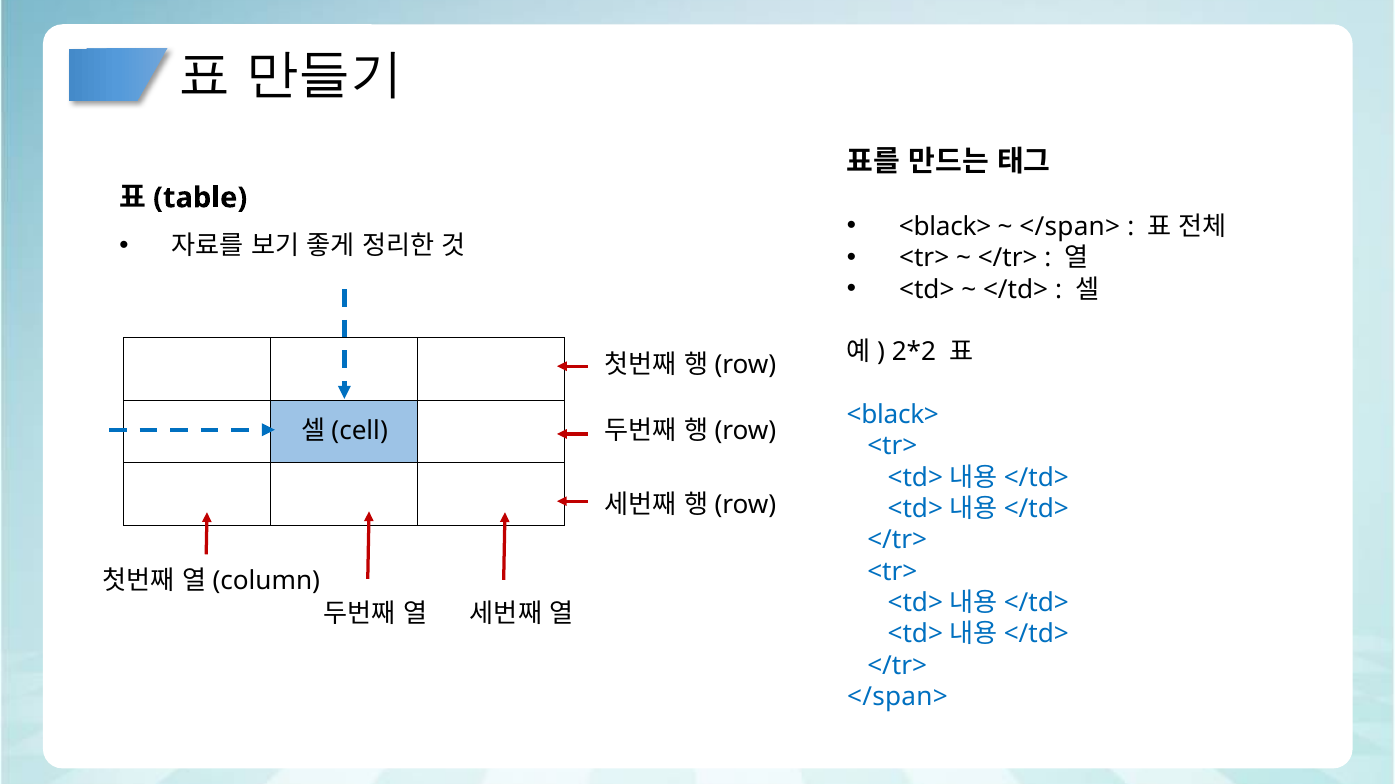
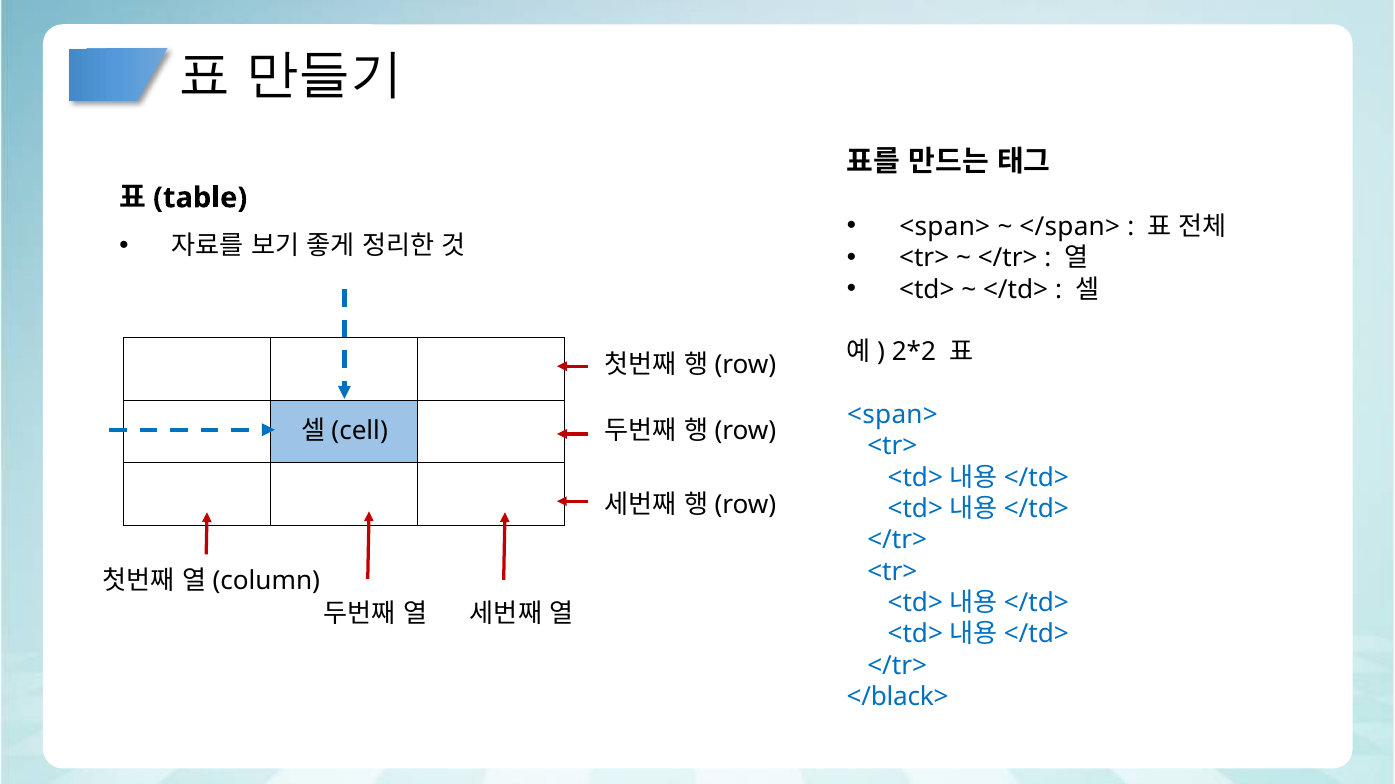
<black> at (945, 227): <black> -> <span>
<black> at (893, 415): <black> -> <span>
</span> at (897, 698): </span> -> </black>
